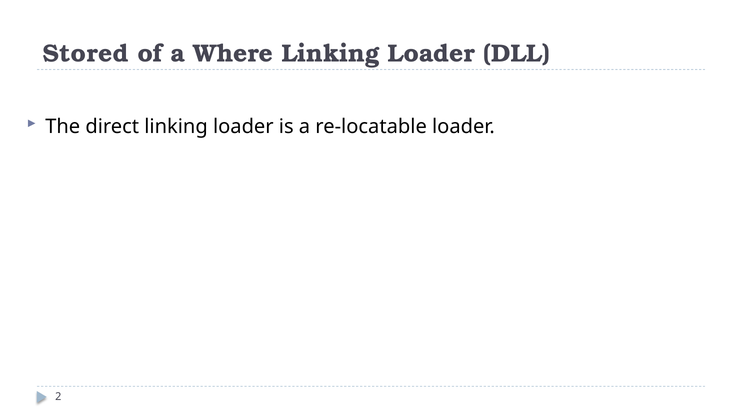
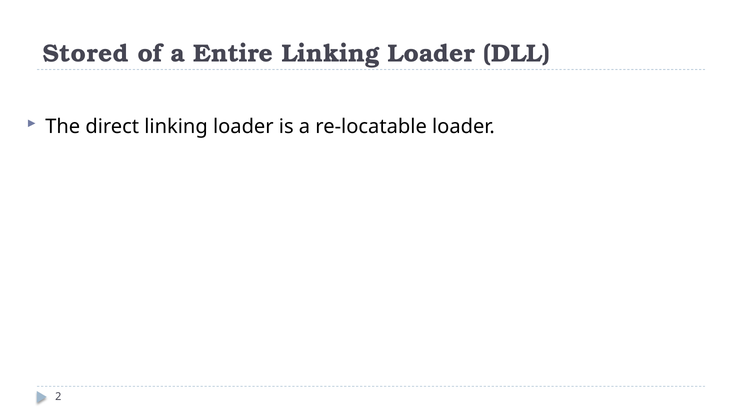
Where: Where -> Entire
